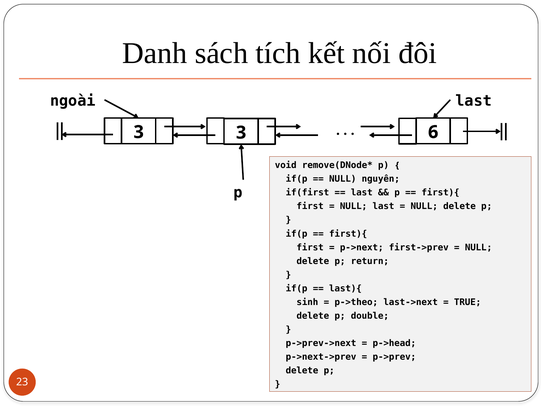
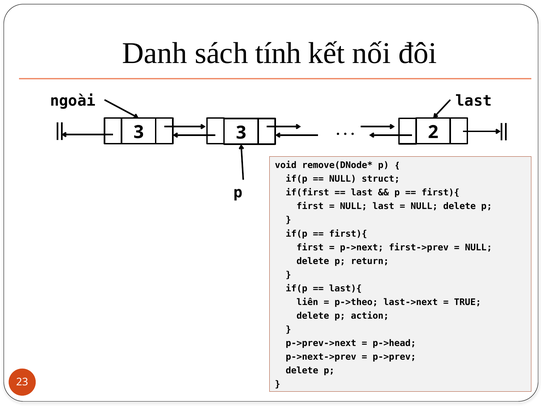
tích: tích -> tính
6: 6 -> 2
nguyên: nguyên -> struct
sinh: sinh -> liên
double: double -> action
